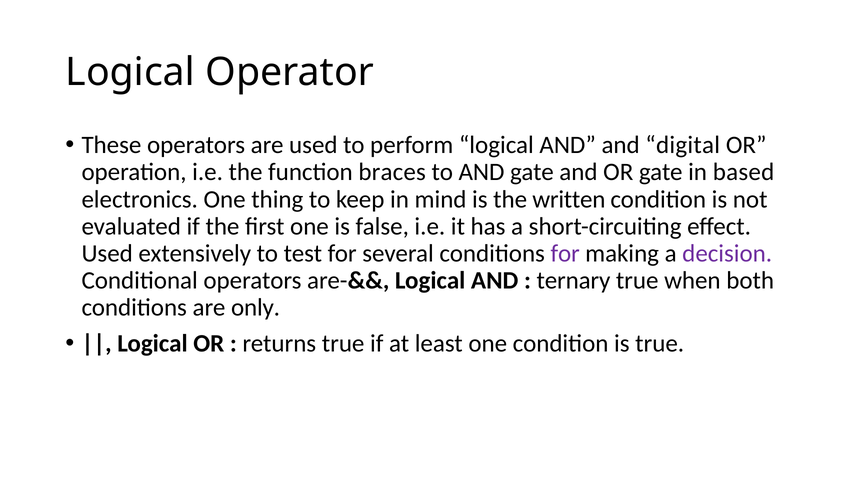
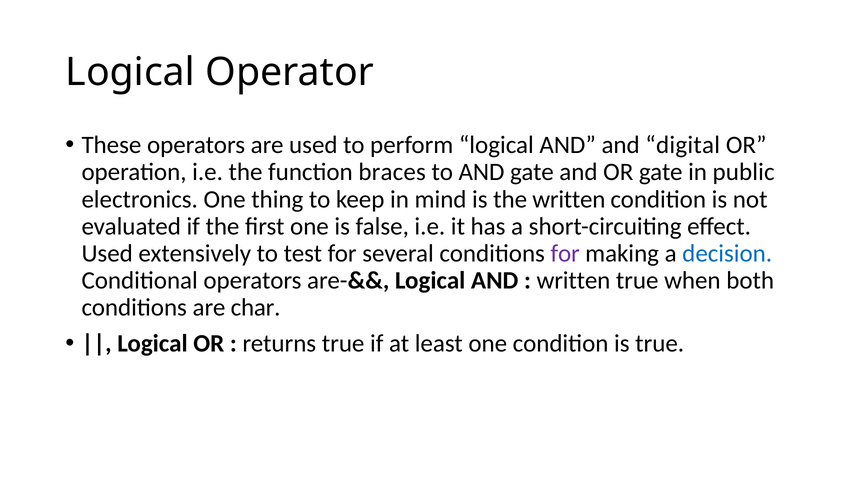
based: based -> public
decision colour: purple -> blue
ternary at (573, 280): ternary -> written
only: only -> char
